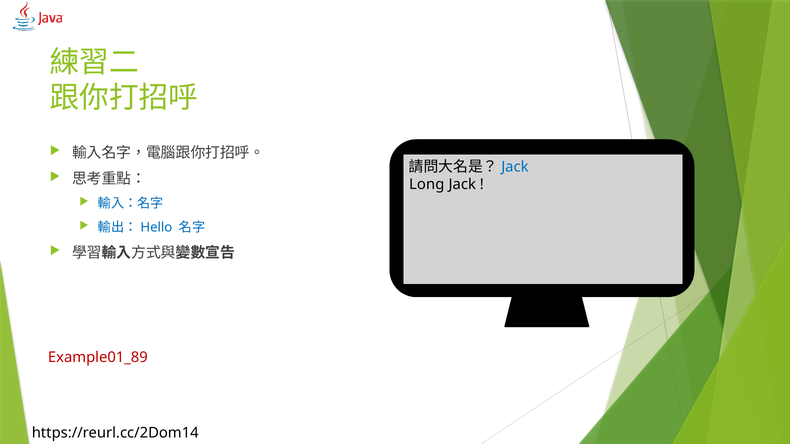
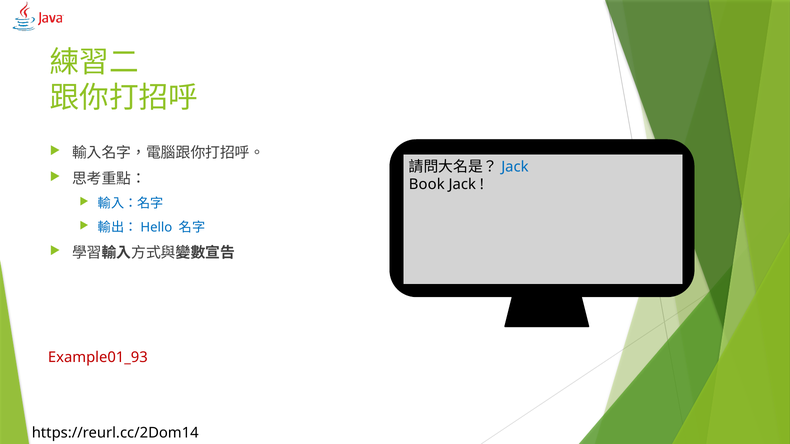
Long: Long -> Book
Example01_89: Example01_89 -> Example01_93
